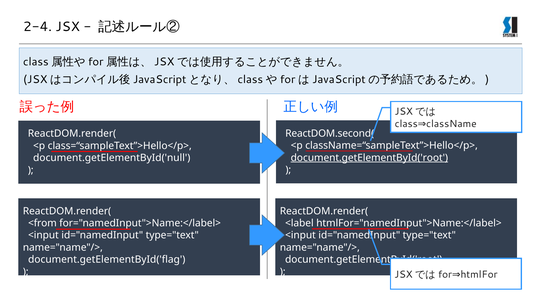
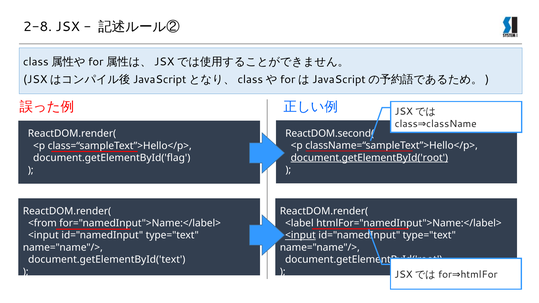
2-4: 2-4 -> 2-8
document.getElementById('null: document.getElementById('null -> document.getElementById('flag
<input at (300, 235) underline: none -> present
document.getElementById('flag: document.getElementById('flag -> document.getElementById('text
